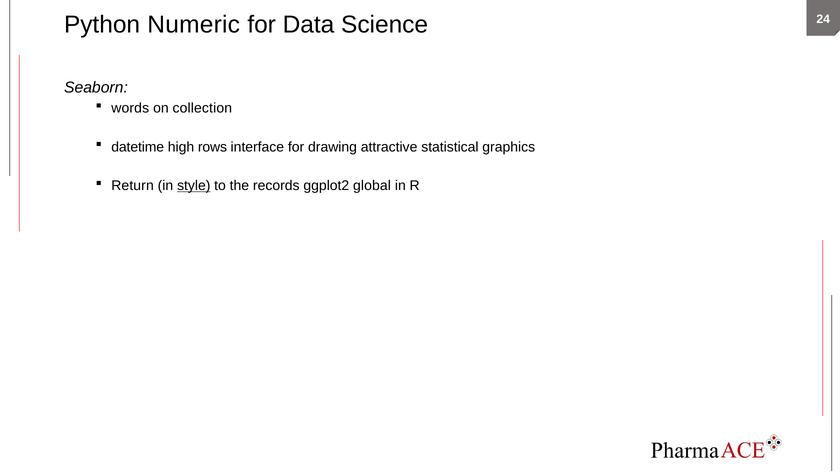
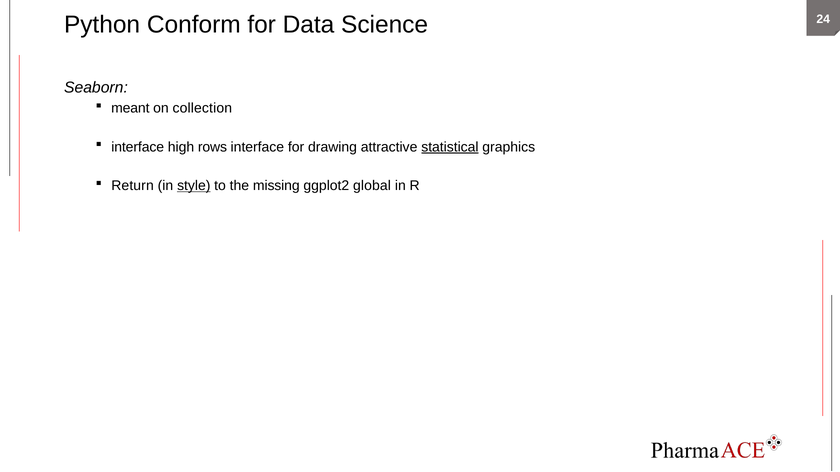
Numeric: Numeric -> Conform
words: words -> meant
datetime at (138, 147): datetime -> interface
statistical underline: none -> present
records: records -> missing
